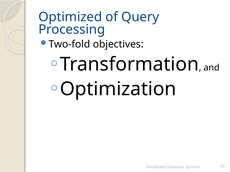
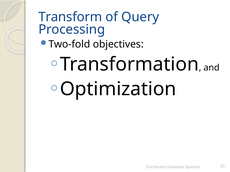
Optimized: Optimized -> Transform
